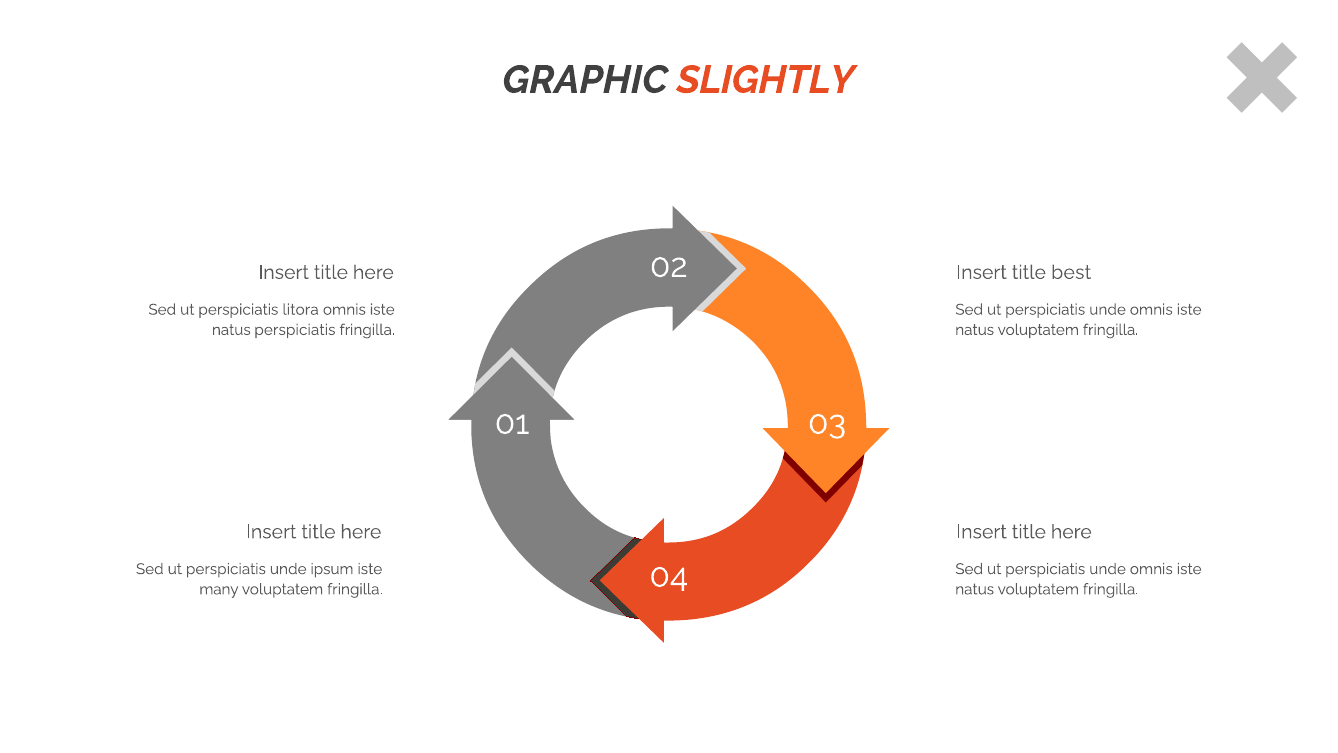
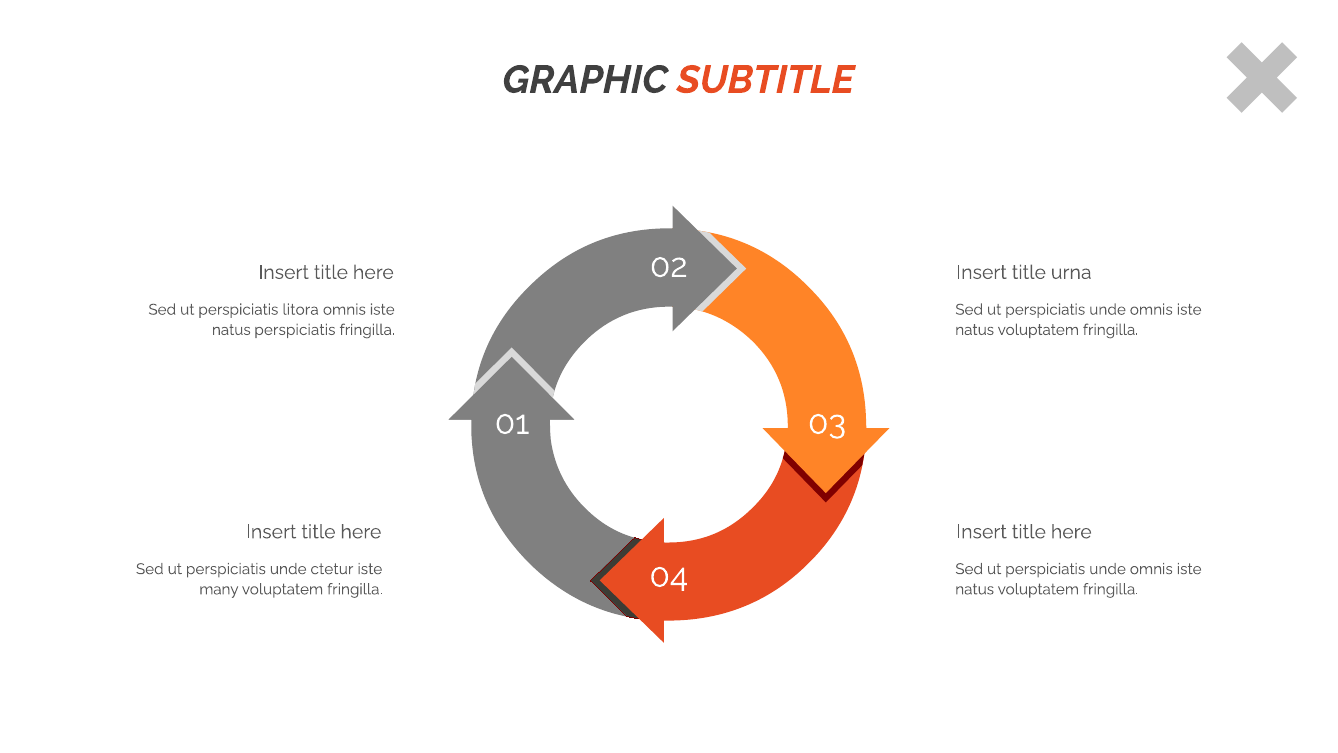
SLIGHTLY: SLIGHTLY -> SUBTITLE
best: best -> urna
ipsum: ipsum -> ctetur
